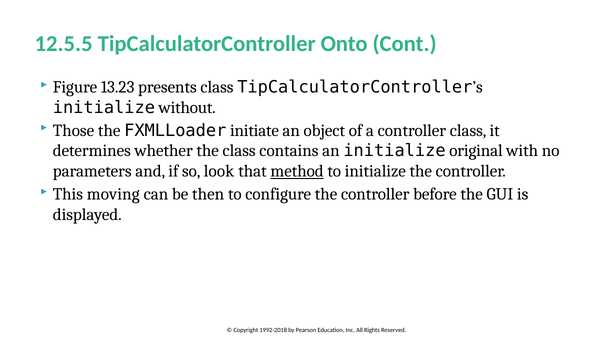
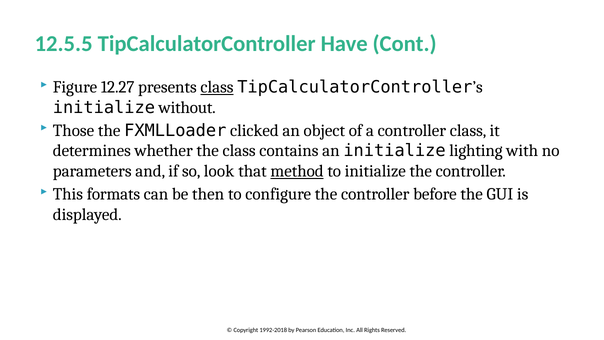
Onto: Onto -> Have
13.23: 13.23 -> 12.27
class at (217, 87) underline: none -> present
initiate: initiate -> clicked
original: original -> lighting
moving: moving -> formats
